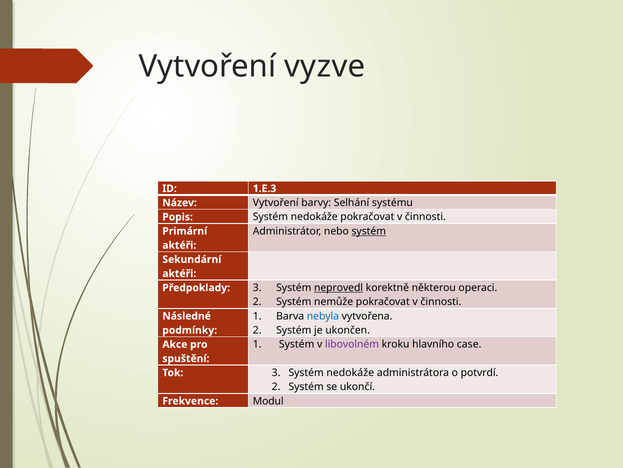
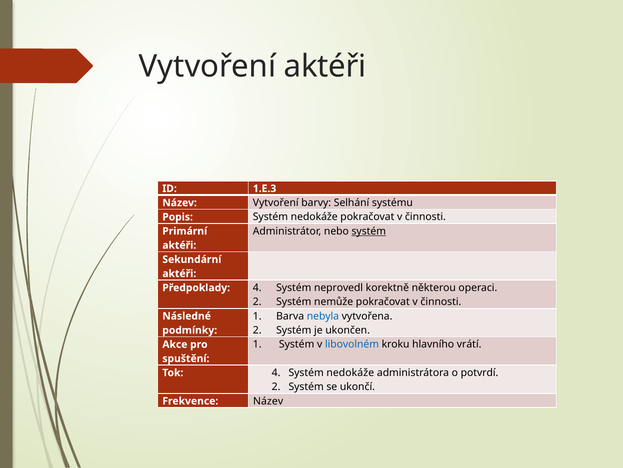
Vytvoření vyzve: vyzve -> aktéři
Předpoklady 3: 3 -> 4
neprovedl underline: present -> none
libovolném colour: purple -> blue
case: case -> vrátí
Tok 3: 3 -> 4
Frekvence Modul: Modul -> Název
